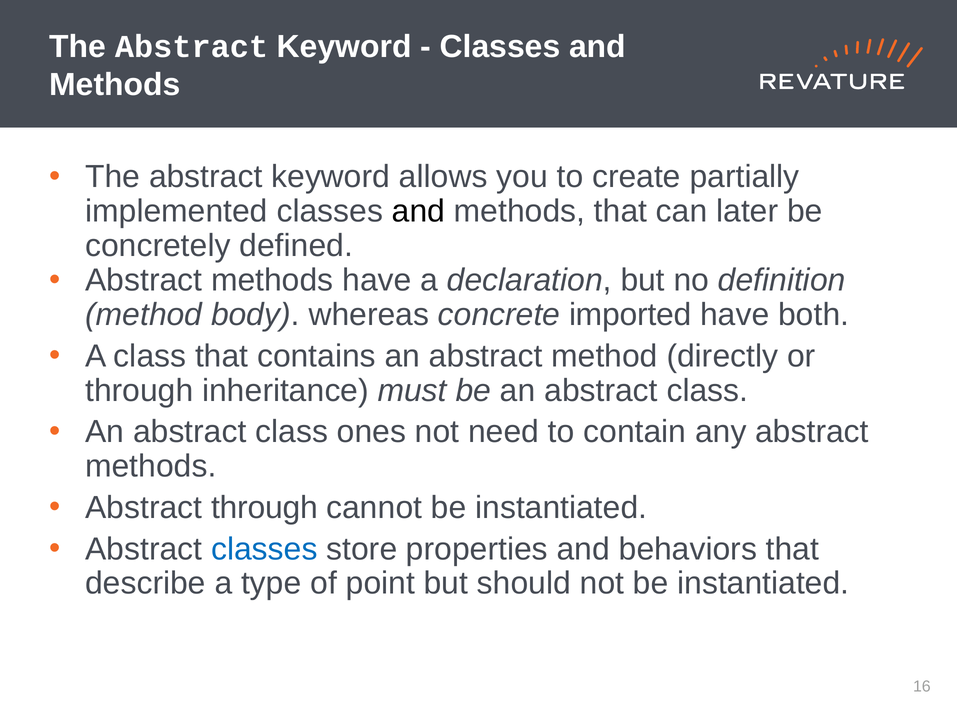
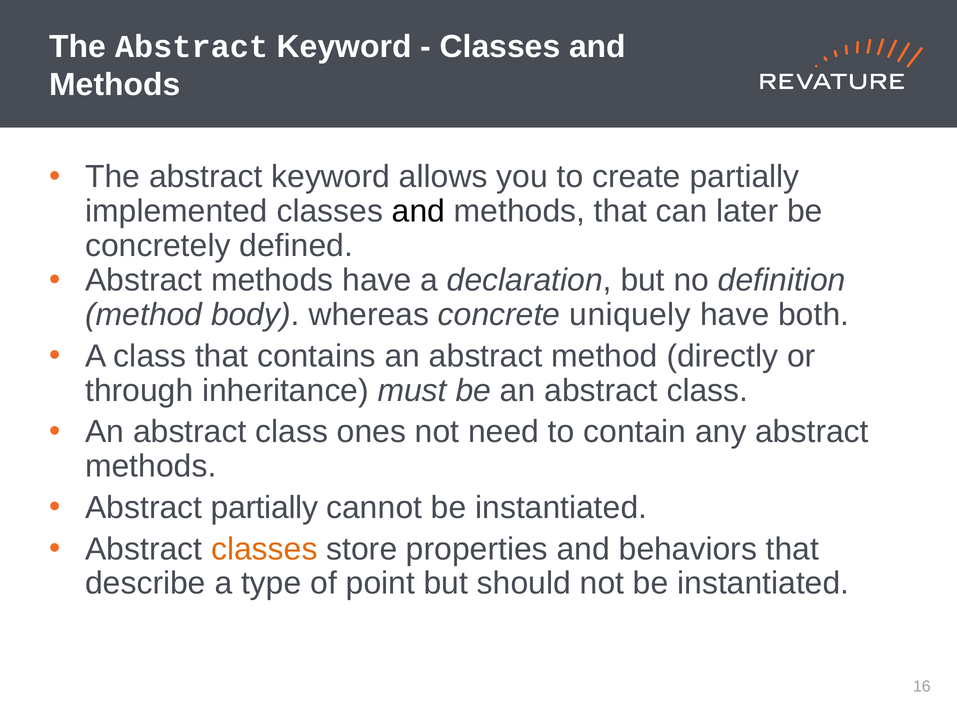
imported: imported -> uniquely
Abstract through: through -> partially
classes at (264, 549) colour: blue -> orange
